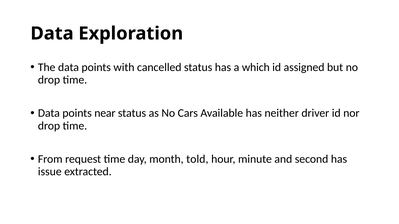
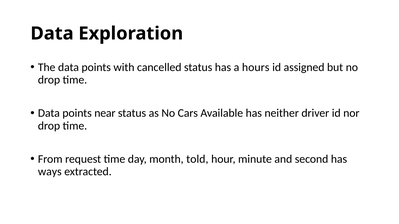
which: which -> hours
issue: issue -> ways
